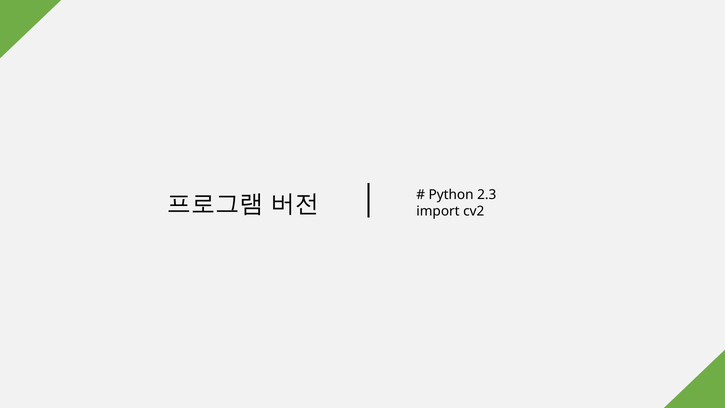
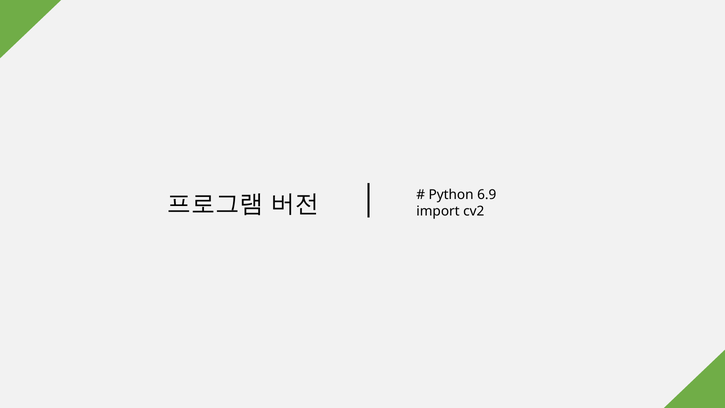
2.3: 2.3 -> 6.9
